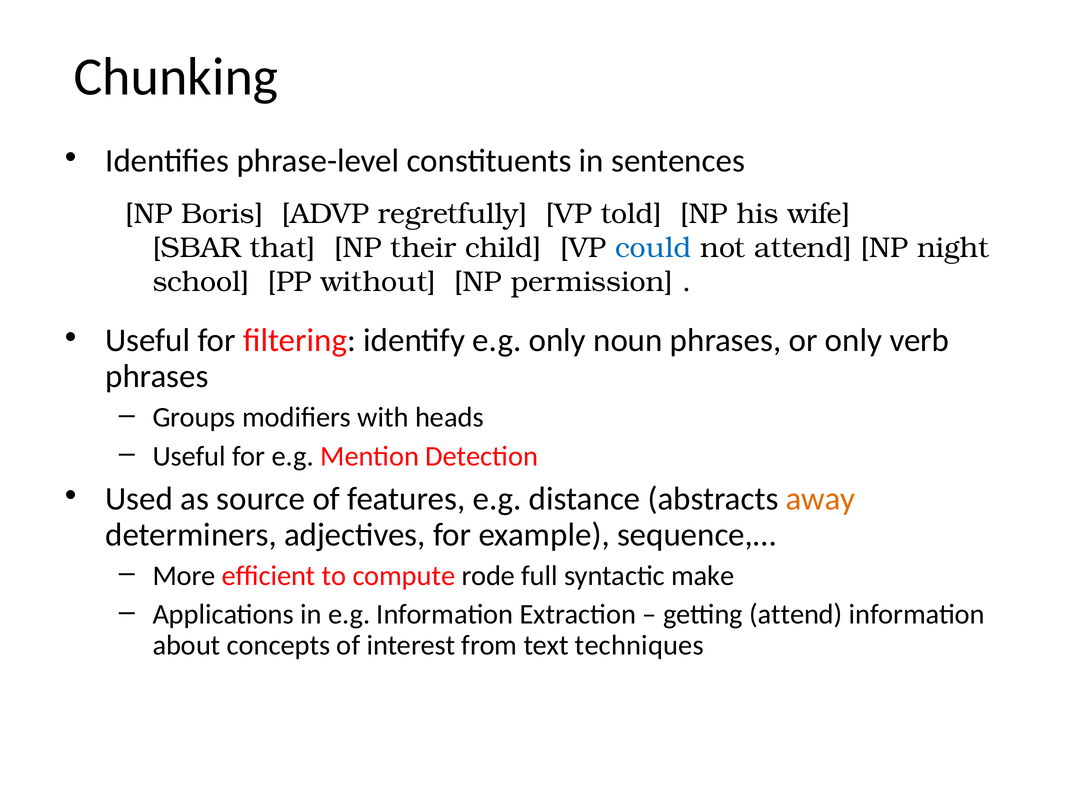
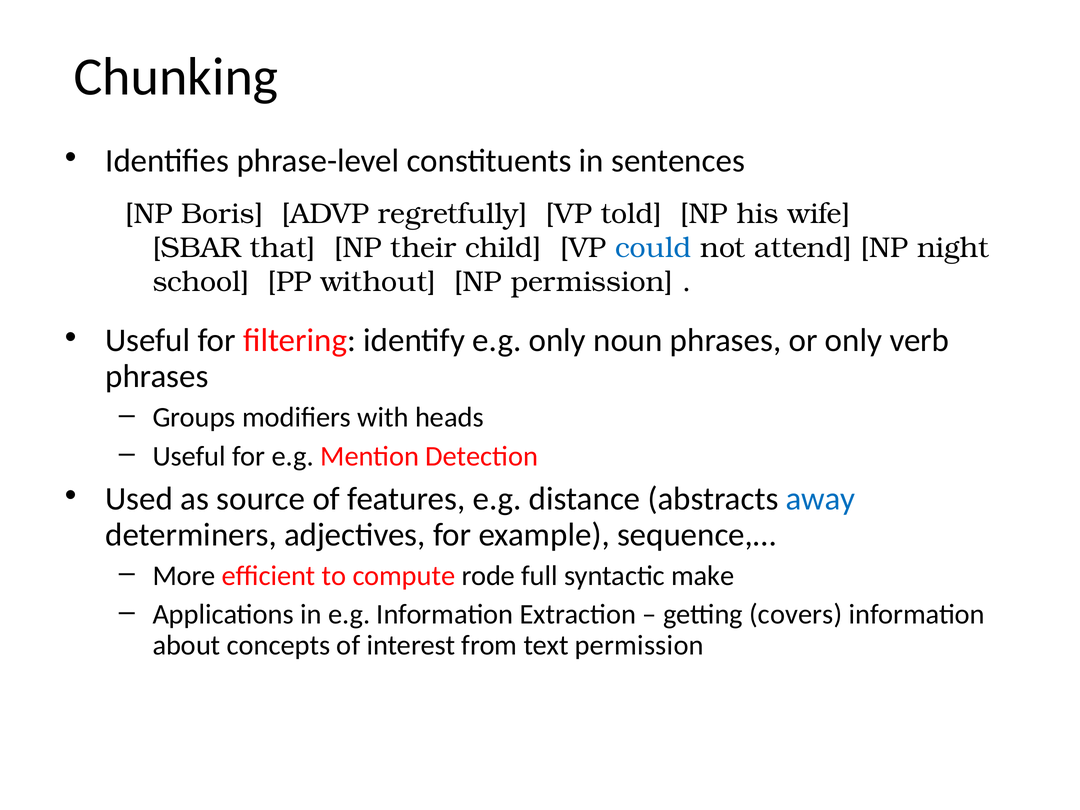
away colour: orange -> blue
getting attend: attend -> covers
text techniques: techniques -> permission
